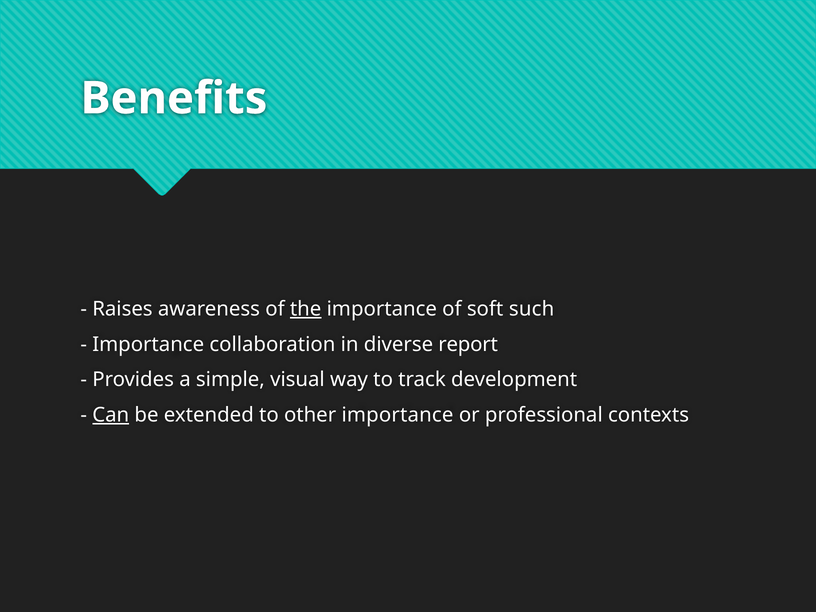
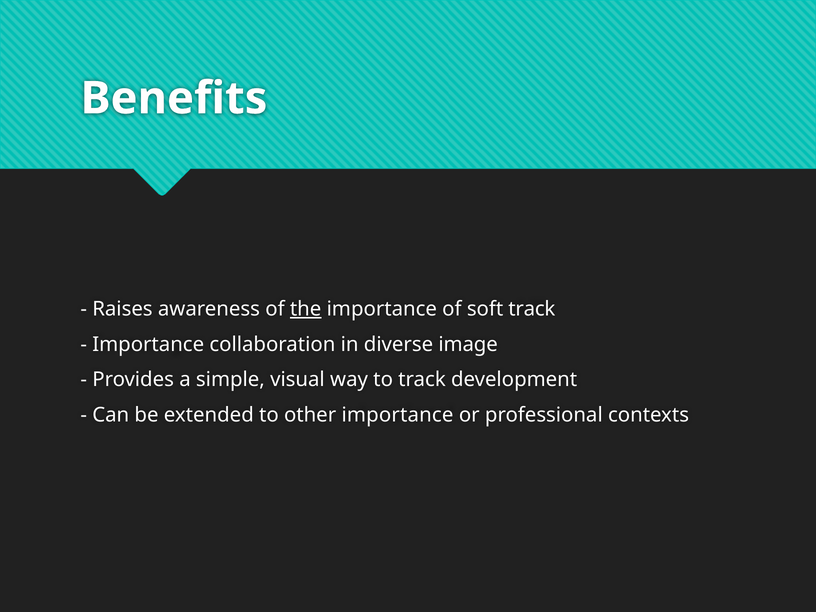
soft such: such -> track
report: report -> image
Can underline: present -> none
